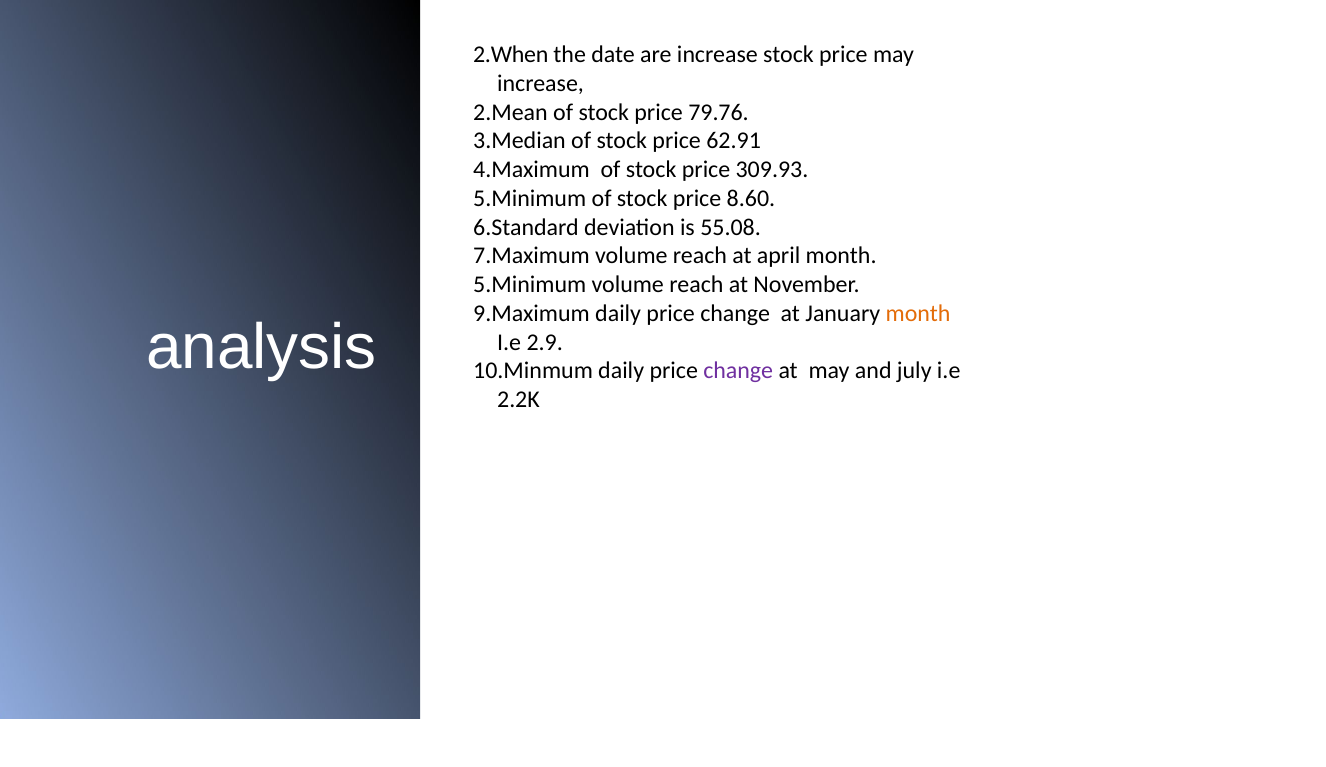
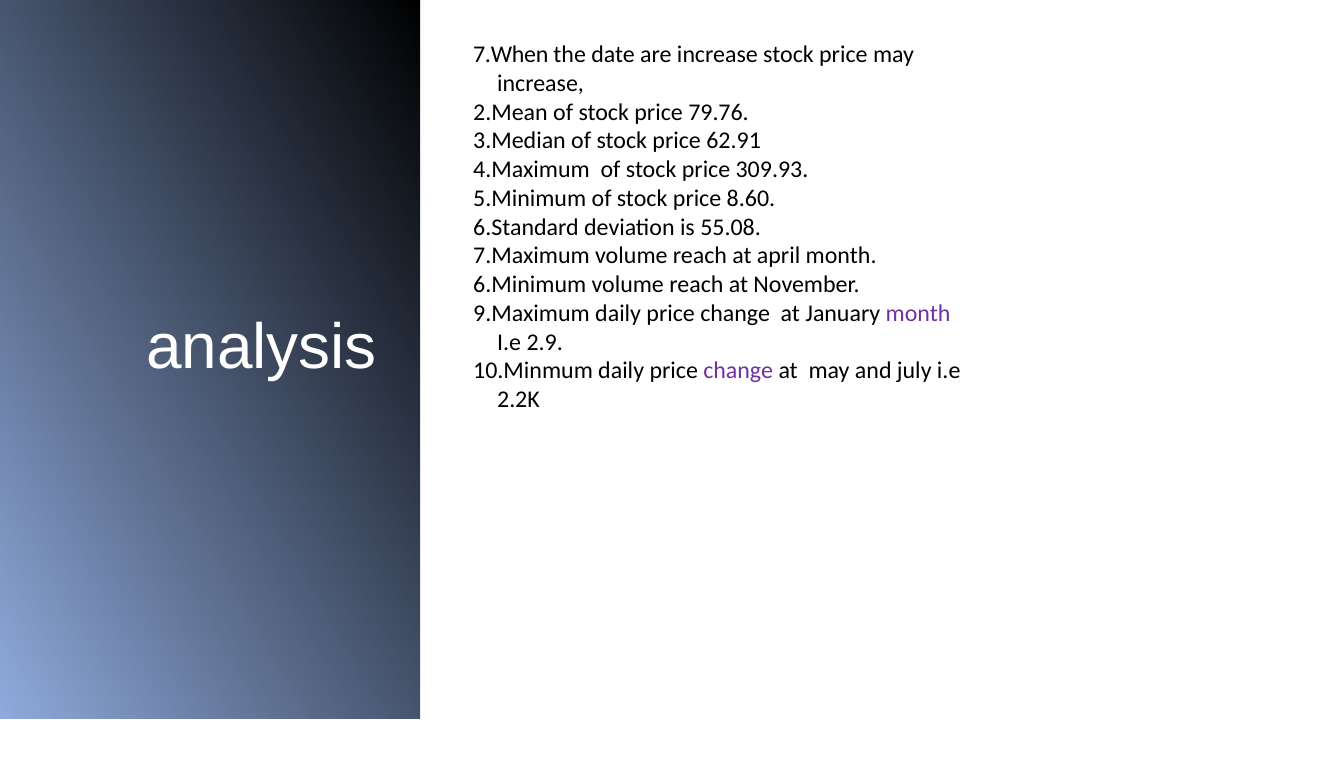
2.When: 2.When -> 7.When
5.Minimum at (530, 285): 5.Minimum -> 6.Minimum
month at (918, 313) colour: orange -> purple
